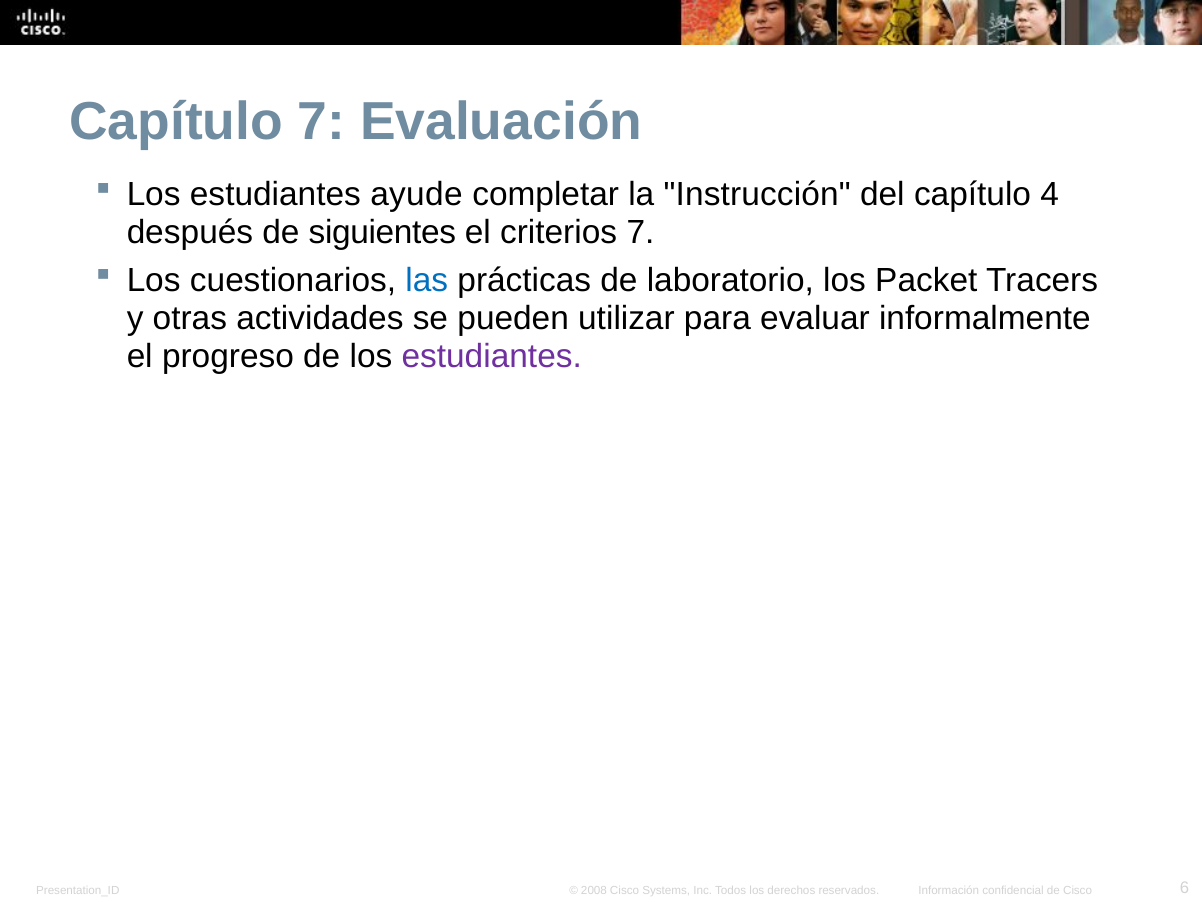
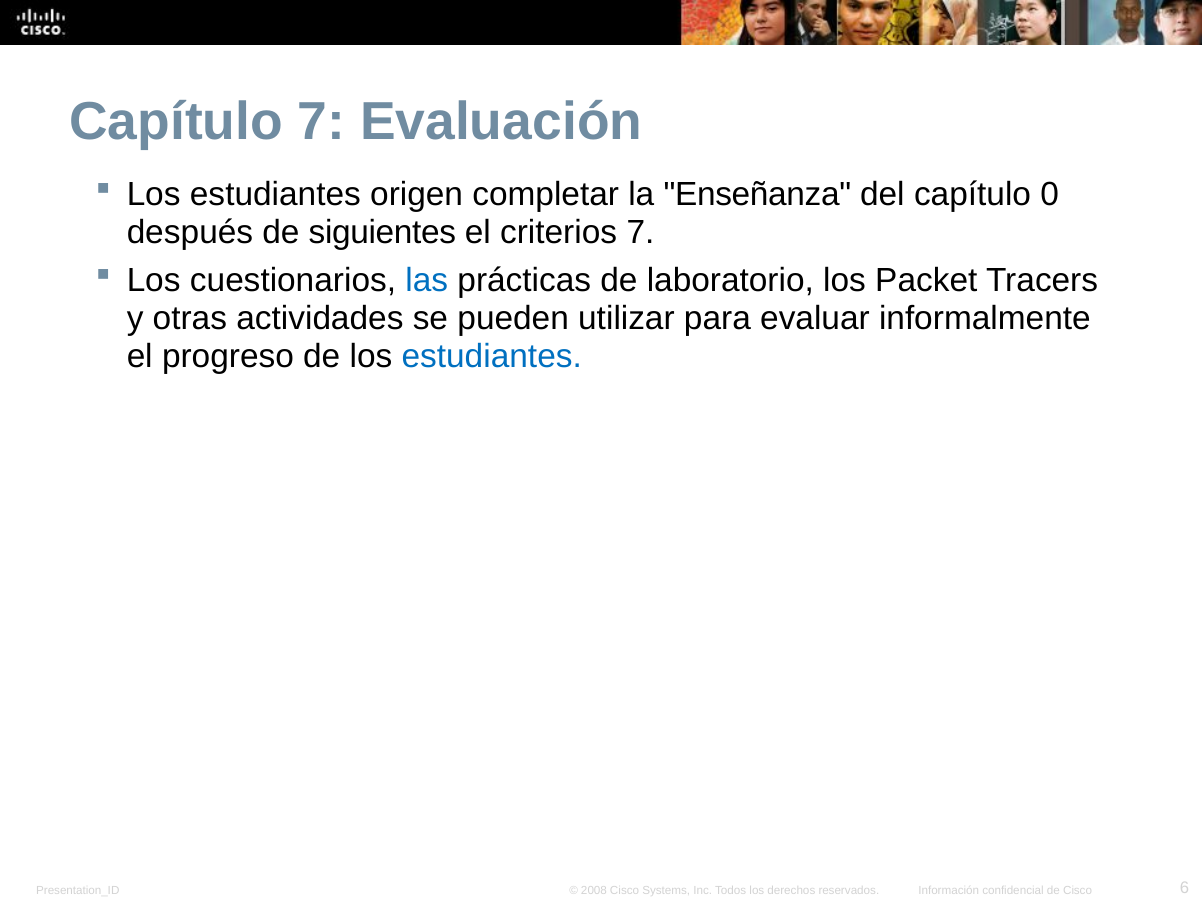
ayude: ayude -> origen
Instrucción: Instrucción -> Enseñanza
4: 4 -> 0
estudiantes at (492, 356) colour: purple -> blue
